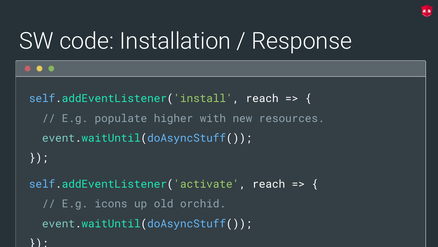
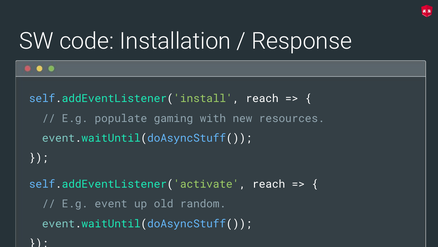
higher: higher -> gaming
icons: icons -> event
orchid: orchid -> random
